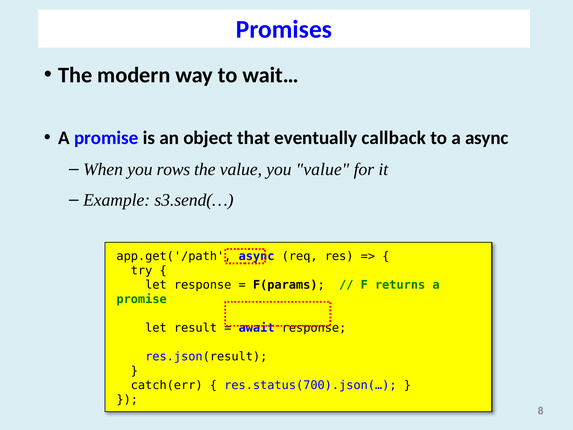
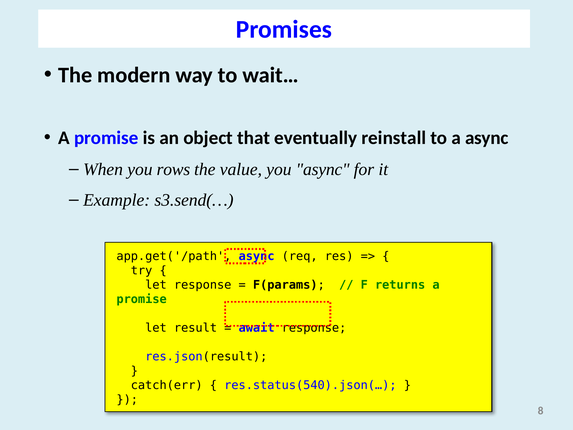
callback: callback -> reinstall
you value: value -> async
res.status(700).json(…: res.status(700).json(… -> res.status(540).json(…
